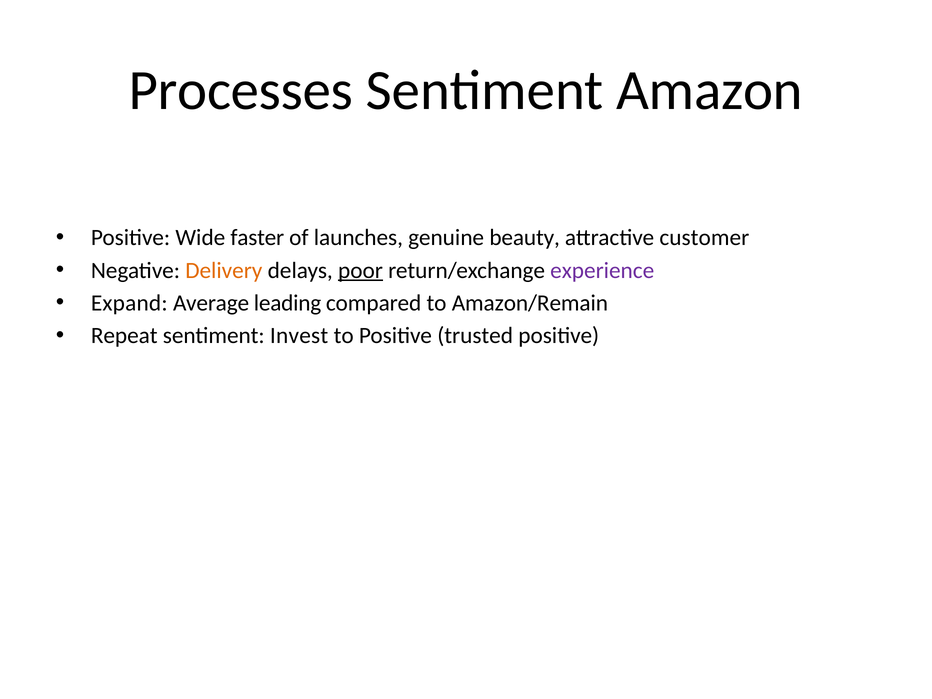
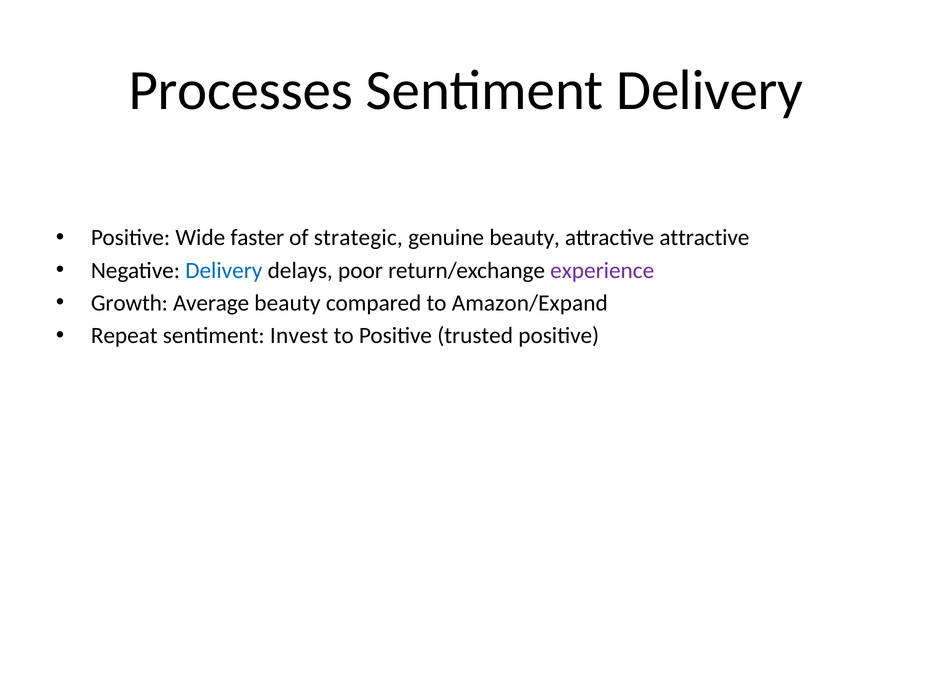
Sentiment Amazon: Amazon -> Delivery
launches: launches -> strategic
attractive customer: customer -> attractive
Delivery at (224, 270) colour: orange -> blue
poor underline: present -> none
Expand: Expand -> Growth
Average leading: leading -> beauty
Amazon/Remain: Amazon/Remain -> Amazon/Expand
